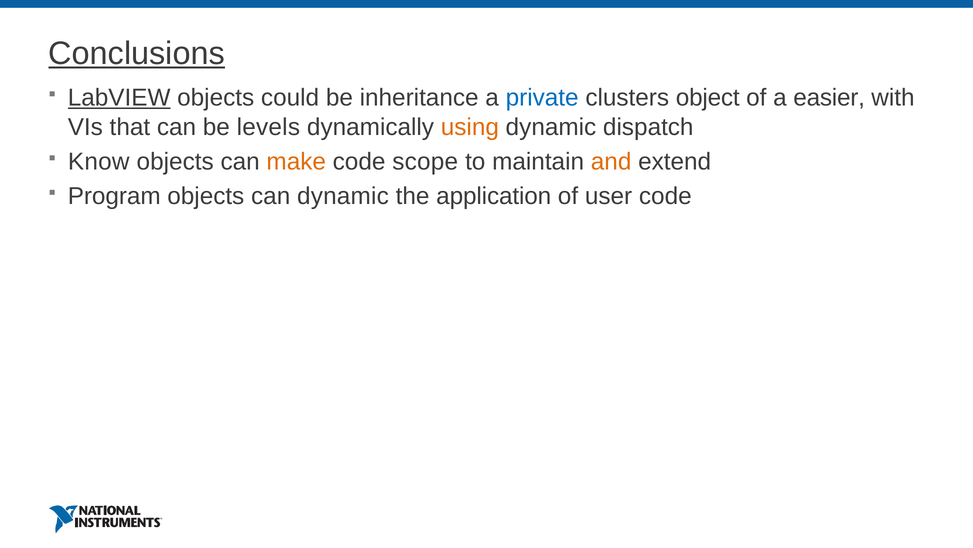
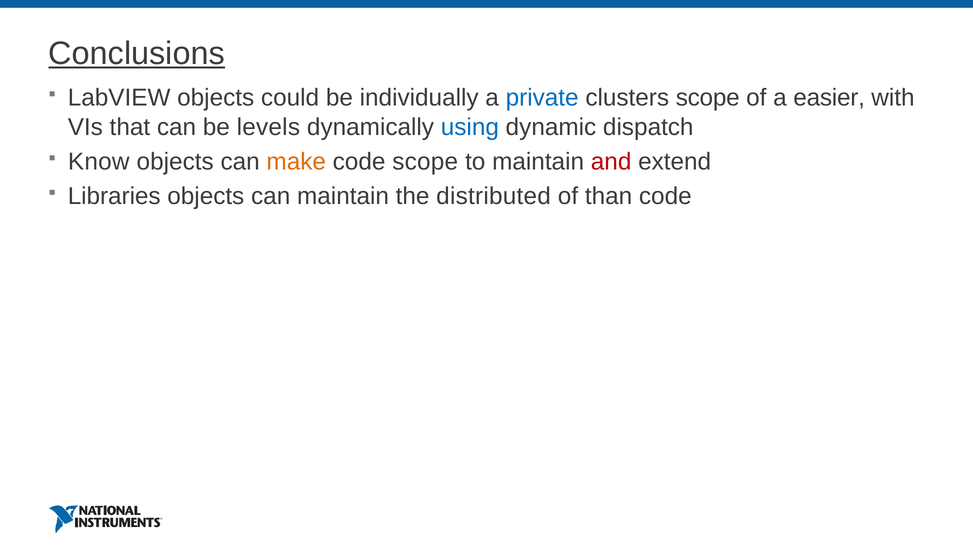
LabVIEW underline: present -> none
inheritance: inheritance -> individually
clusters object: object -> scope
using colour: orange -> blue
and colour: orange -> red
Program: Program -> Libraries
can dynamic: dynamic -> maintain
application: application -> distributed
user: user -> than
